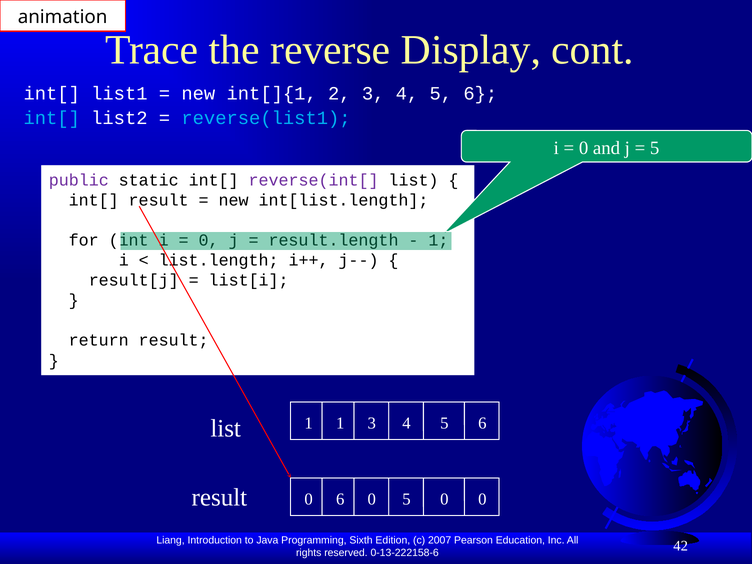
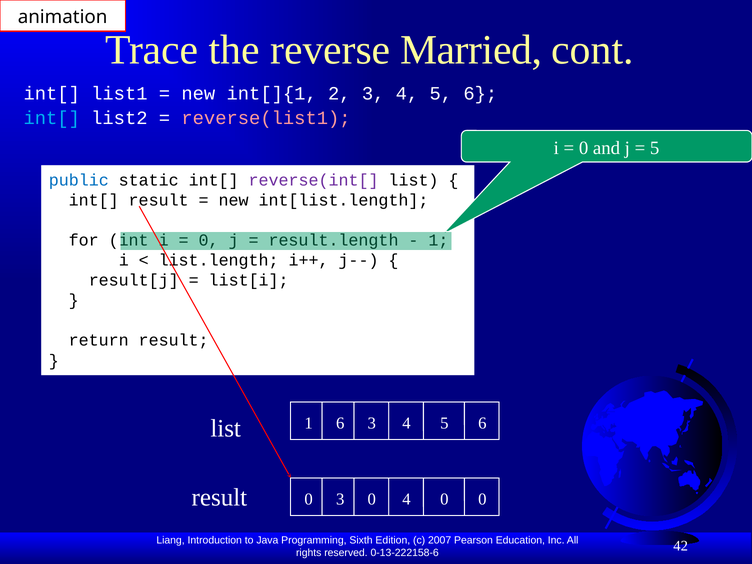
Display: Display -> Married
reverse(list1 colour: light blue -> pink
public colour: purple -> blue
1 1: 1 -> 6
0 6: 6 -> 3
0 5: 5 -> 4
